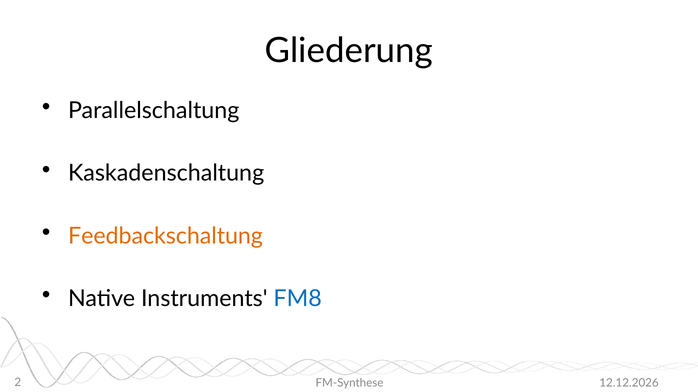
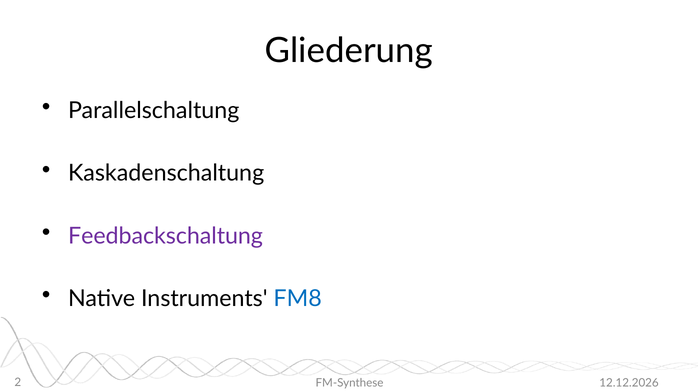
Feedbackschaltung colour: orange -> purple
